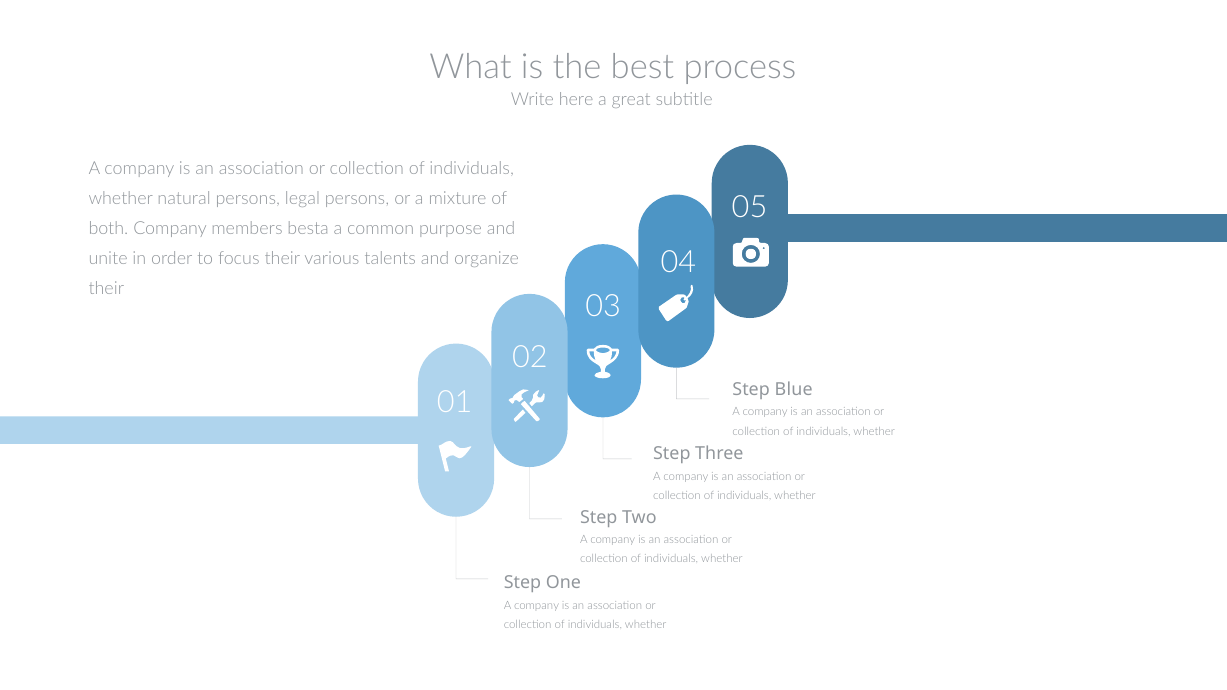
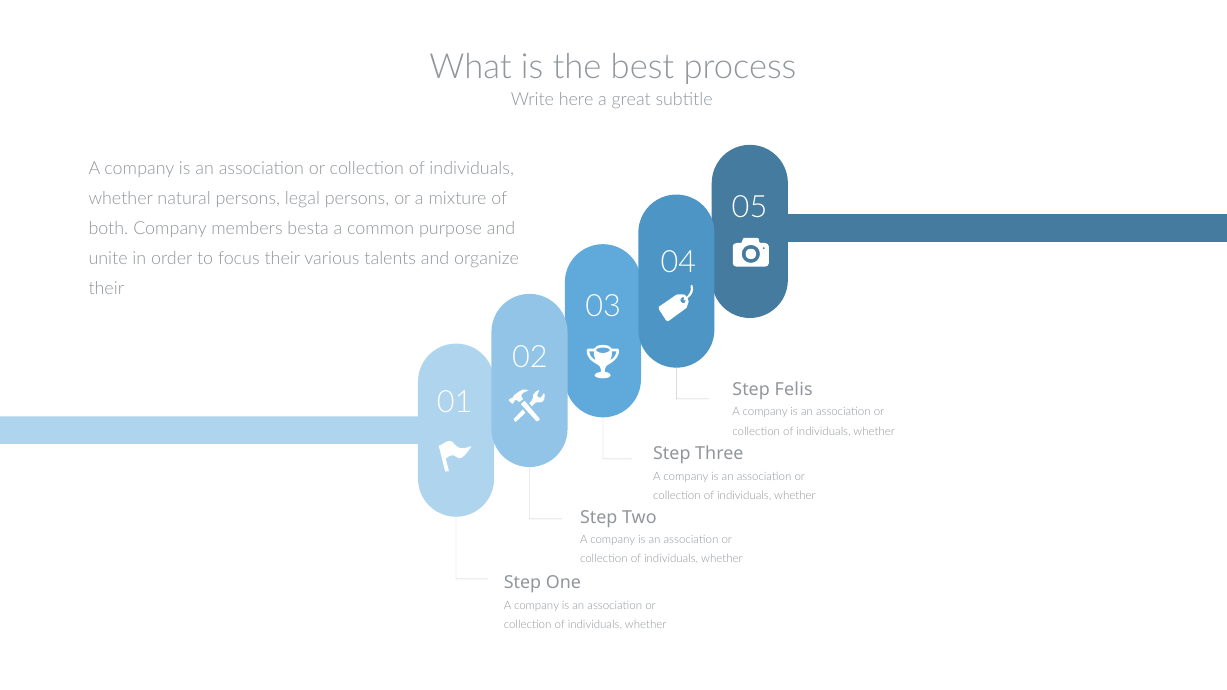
Blue: Blue -> Felis
